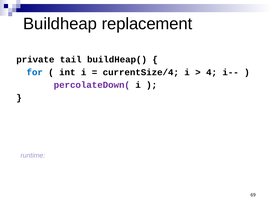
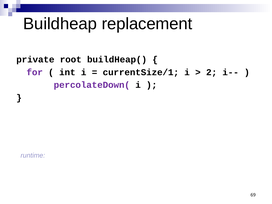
tail: tail -> root
for colour: blue -> purple
currentSize/4: currentSize/4 -> currentSize/1
4: 4 -> 2
